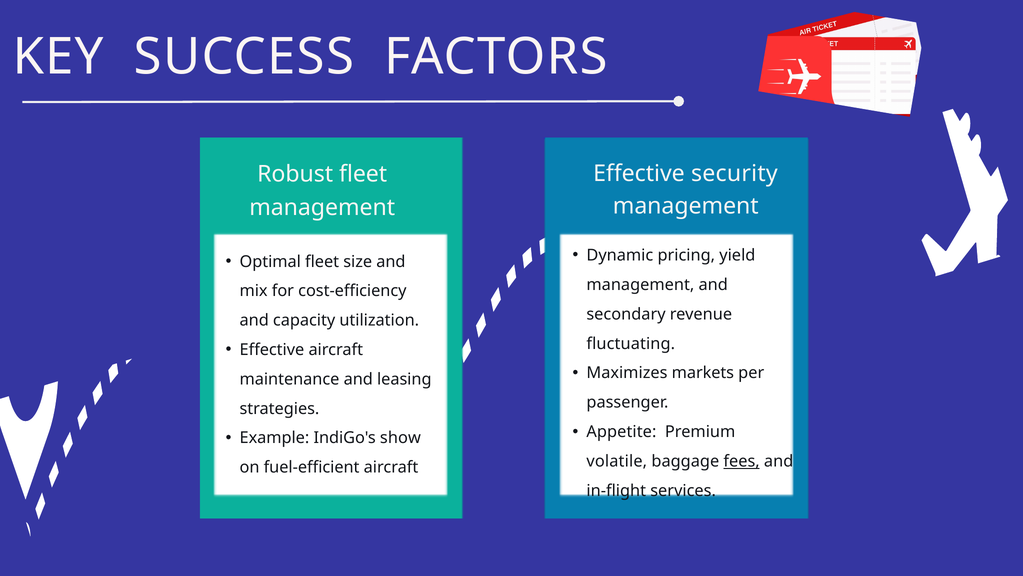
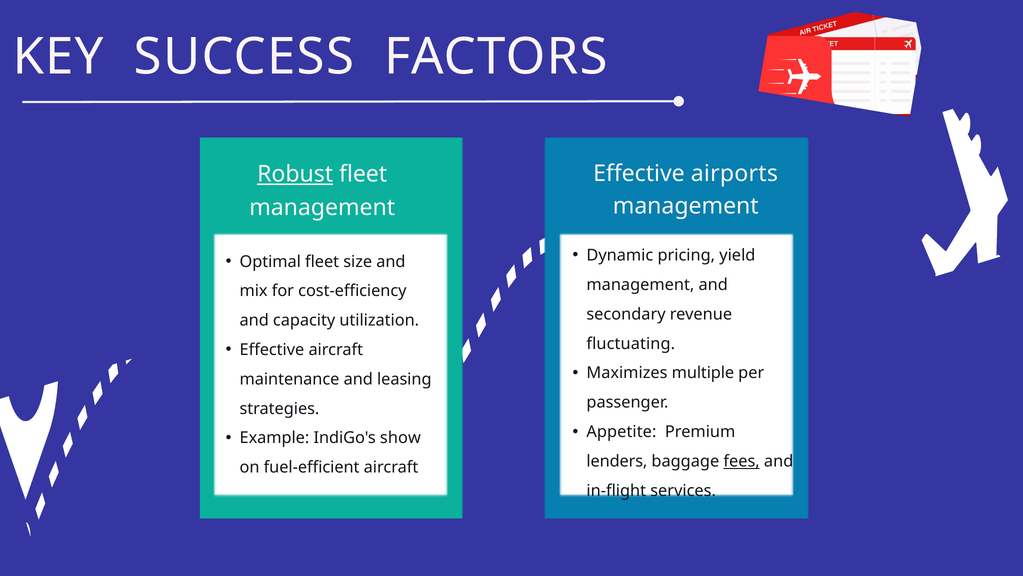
security: security -> airports
Robust underline: none -> present
markets: markets -> multiple
volatile: volatile -> lenders
